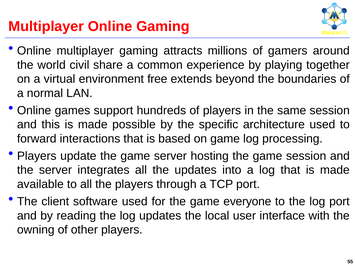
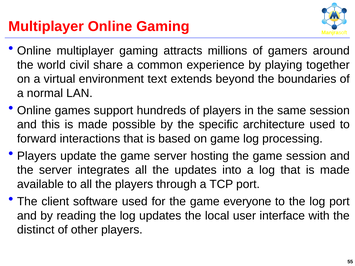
free: free -> text
owning: owning -> distinct
